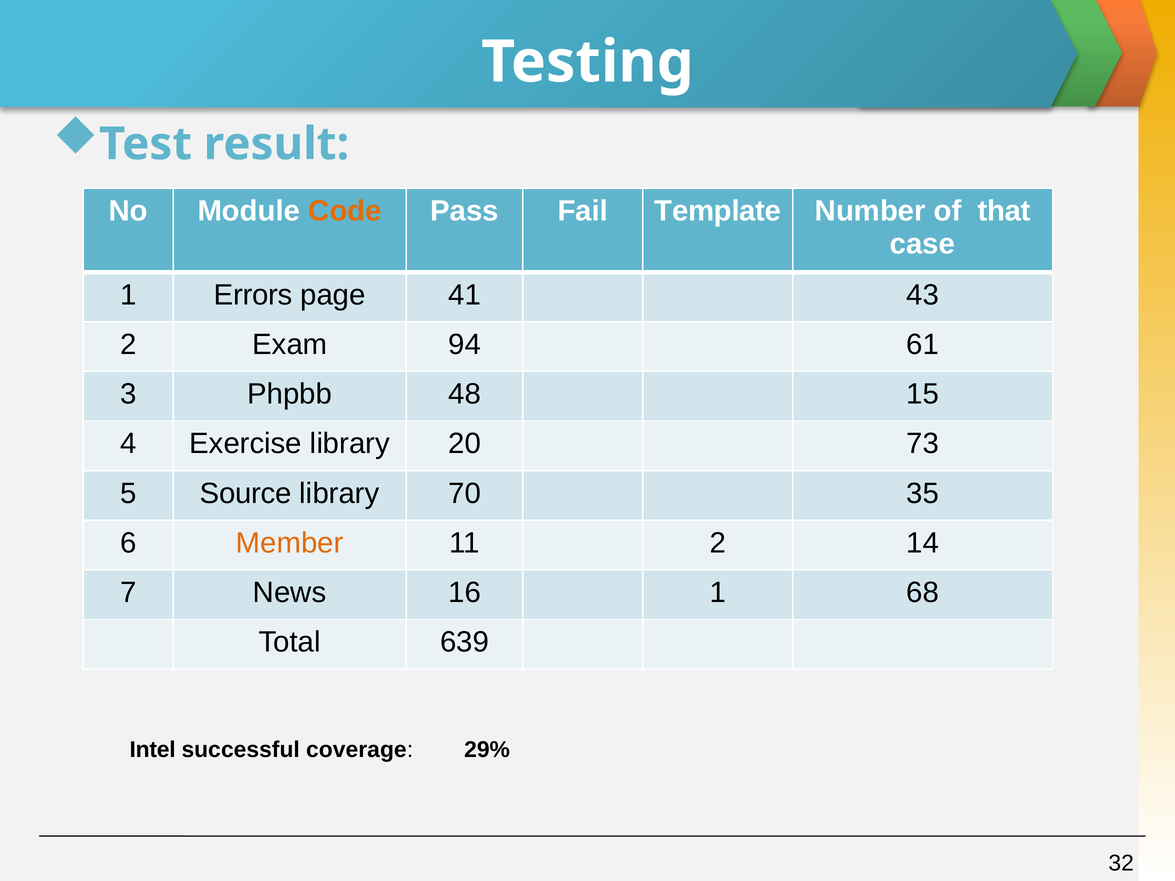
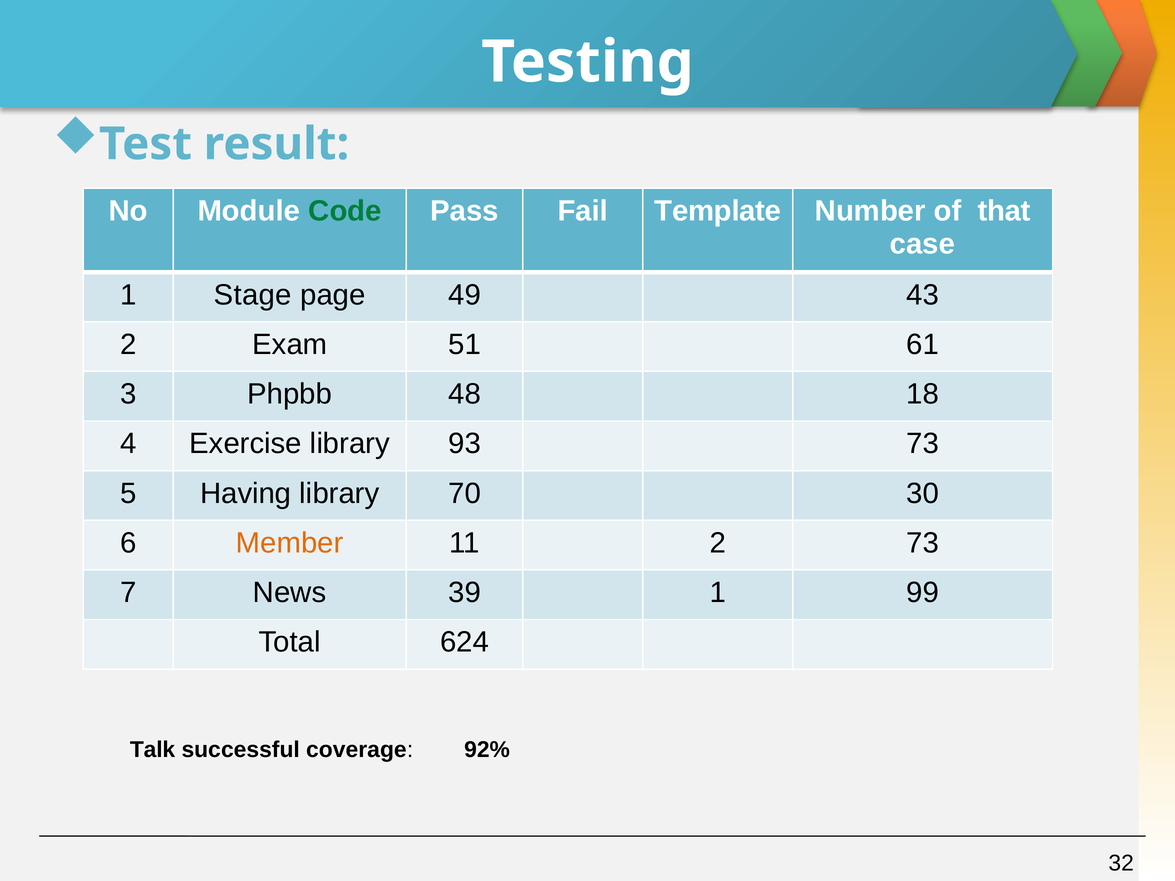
Code colour: orange -> green
Errors: Errors -> Stage
41: 41 -> 49
94: 94 -> 51
15: 15 -> 18
20: 20 -> 93
Source: Source -> Having
35: 35 -> 30
2 14: 14 -> 73
16: 16 -> 39
68: 68 -> 99
639: 639 -> 624
Intel: Intel -> Talk
29%: 29% -> 92%
